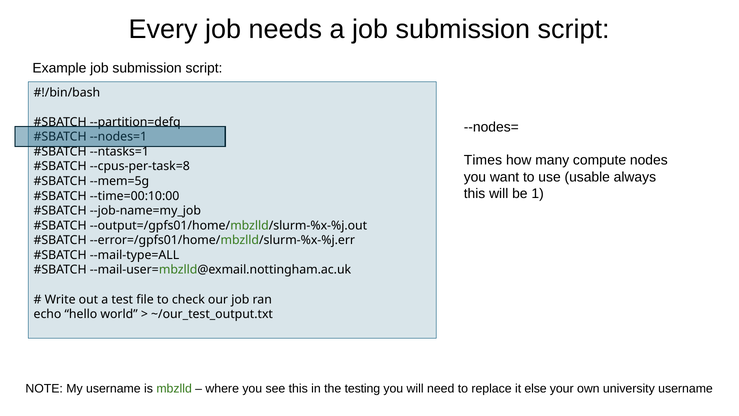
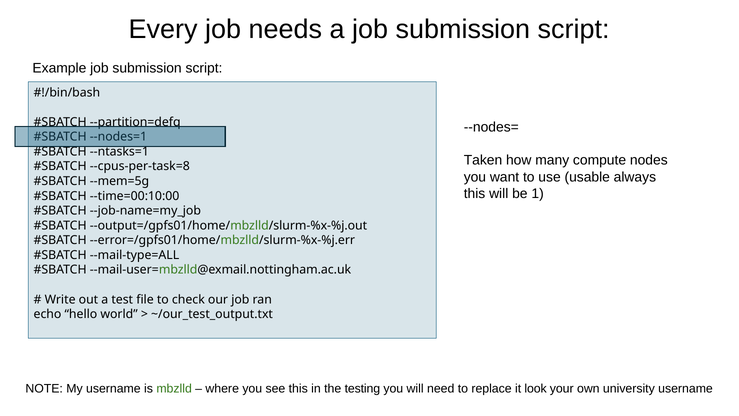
Times: Times -> Taken
else: else -> look
